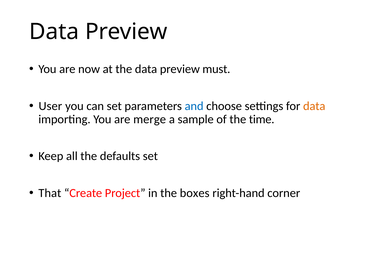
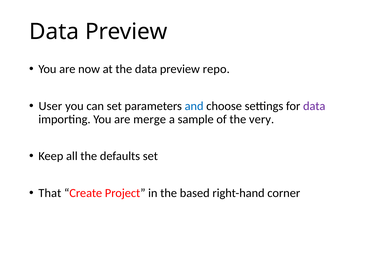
must: must -> repo
data at (314, 106) colour: orange -> purple
time: time -> very
boxes: boxes -> based
